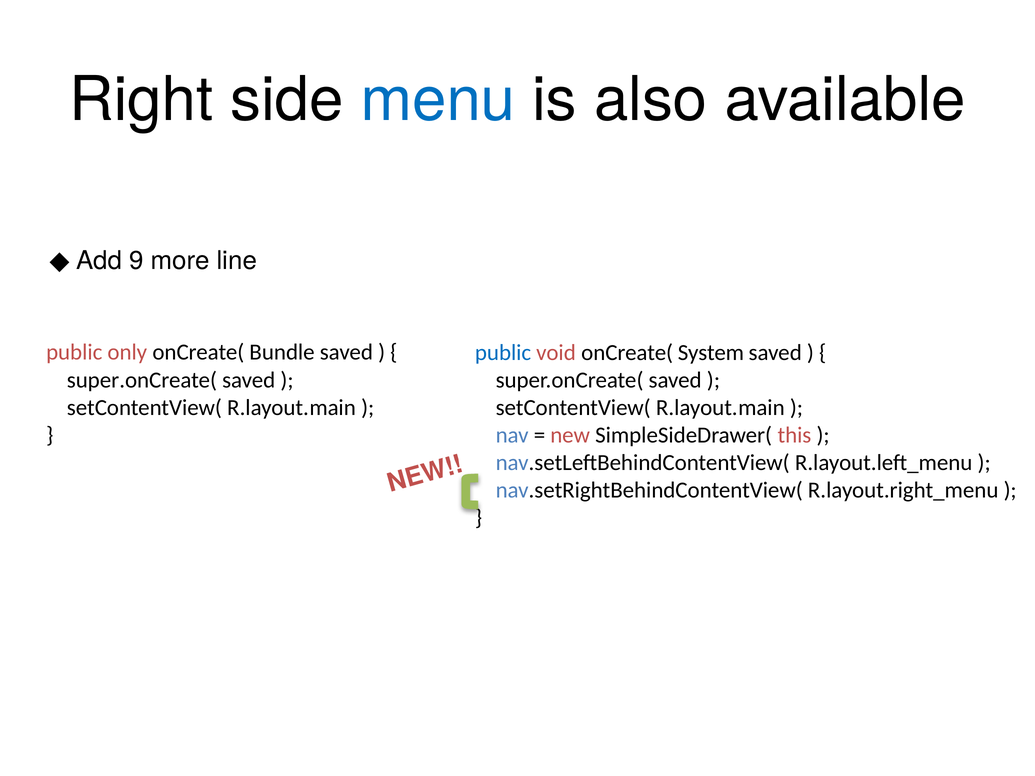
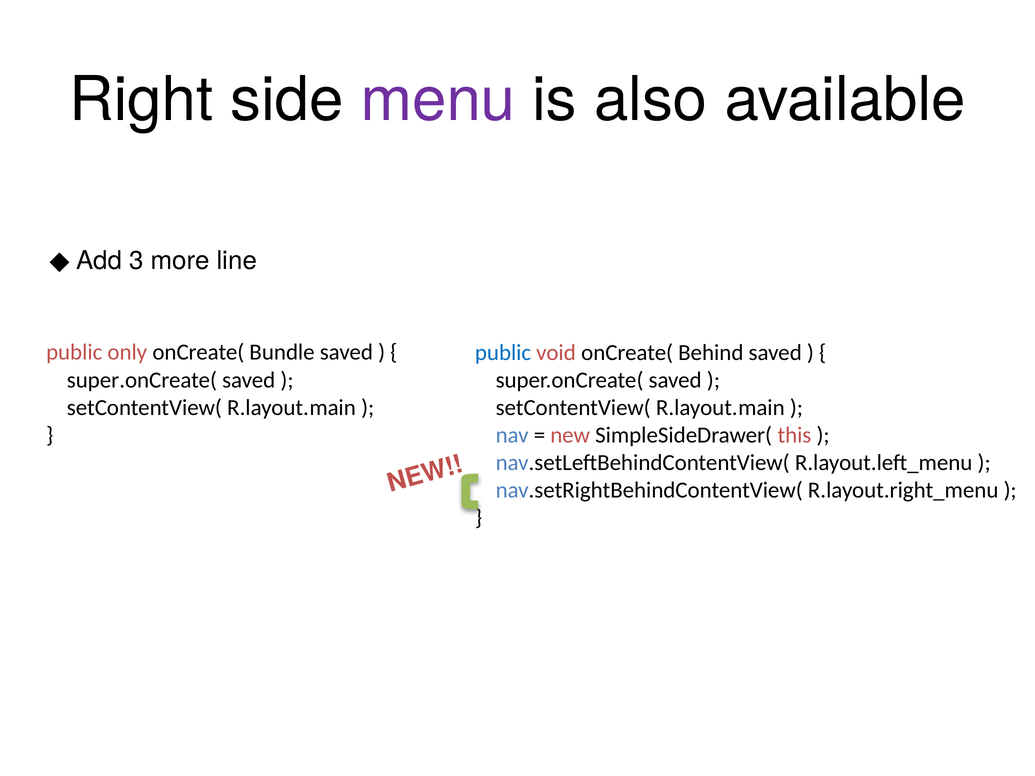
menu colour: blue -> purple
9: 9 -> 3
System: System -> Behind
